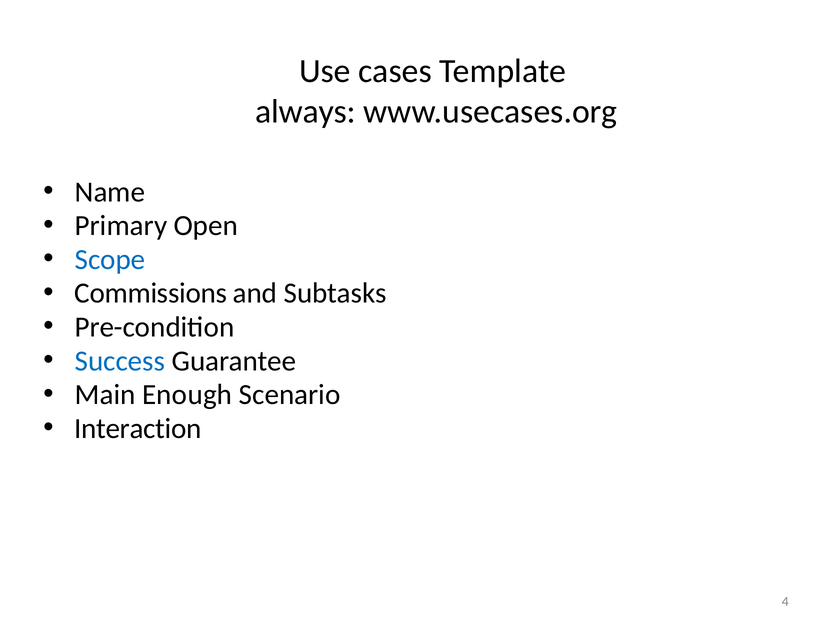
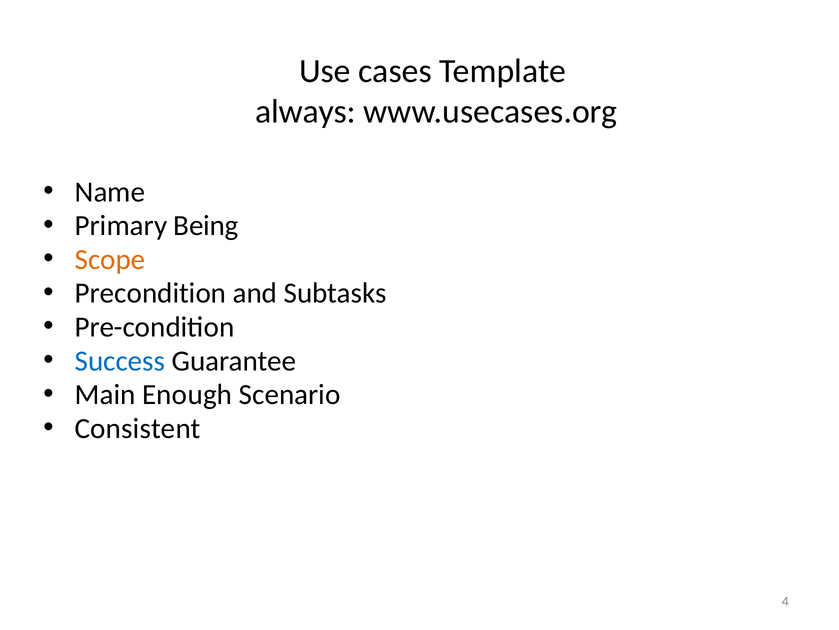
Open: Open -> Being
Scope colour: blue -> orange
Commissions: Commissions -> Precondition
Interaction: Interaction -> Consistent
